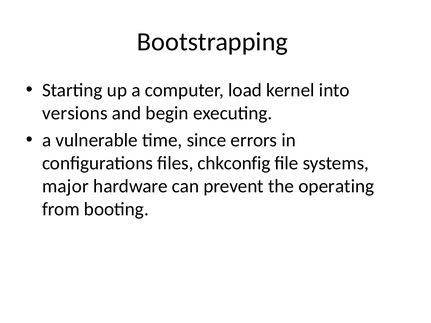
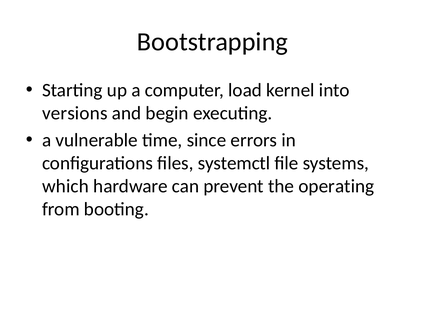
chkconfig: chkconfig -> systemctl
major: major -> which
